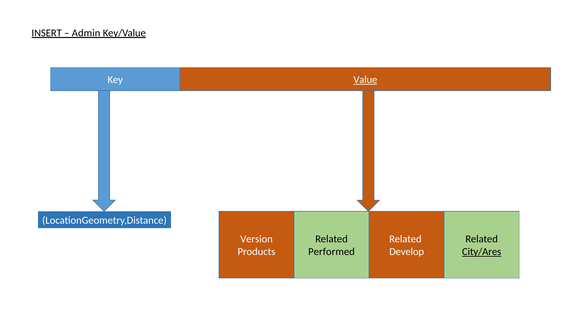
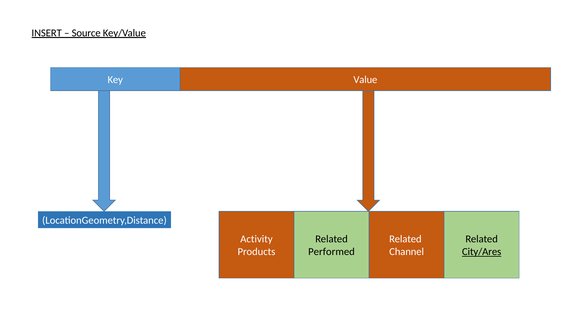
Admin: Admin -> Source
Value underline: present -> none
Version: Version -> Activity
Develop: Develop -> Channel
